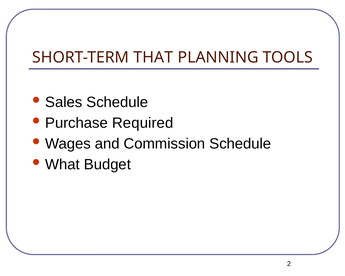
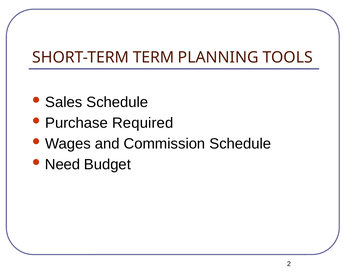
THAT: THAT -> TERM
What: What -> Need
